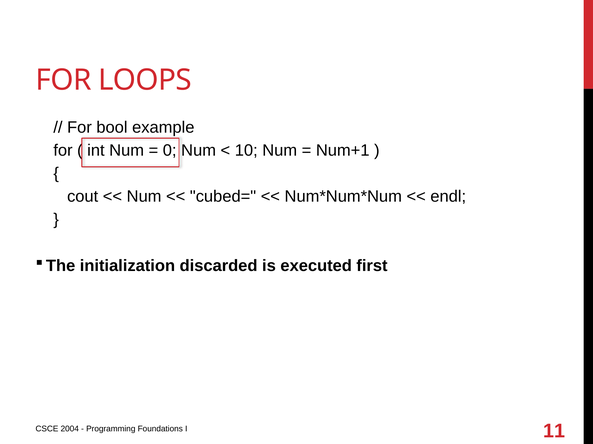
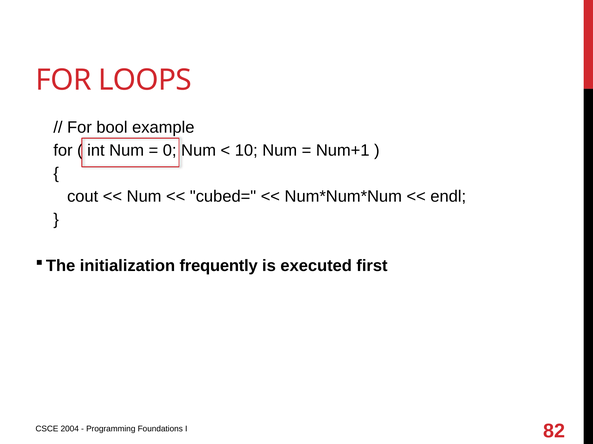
discarded: discarded -> frequently
11: 11 -> 82
